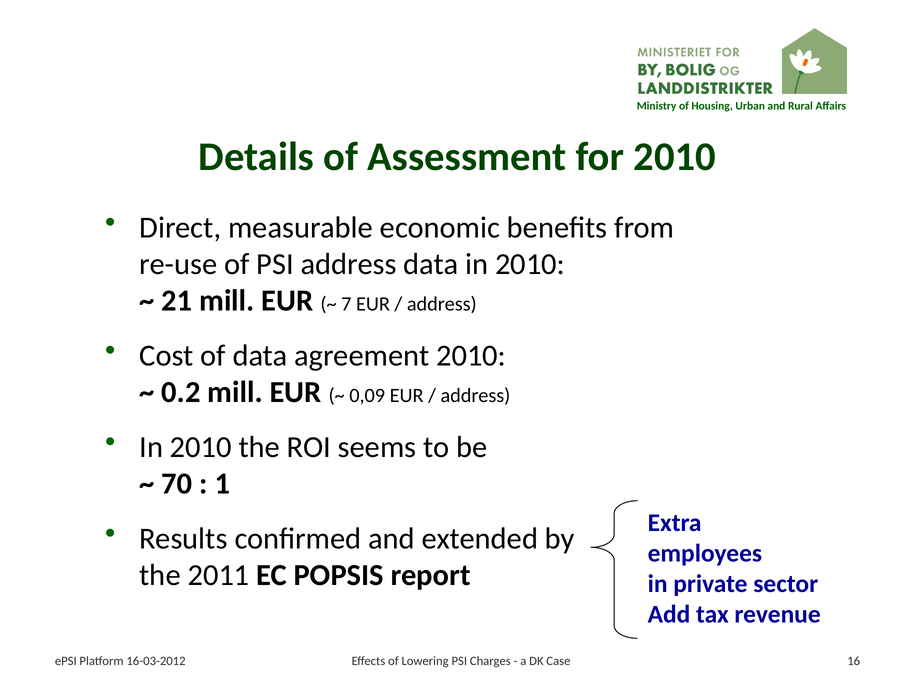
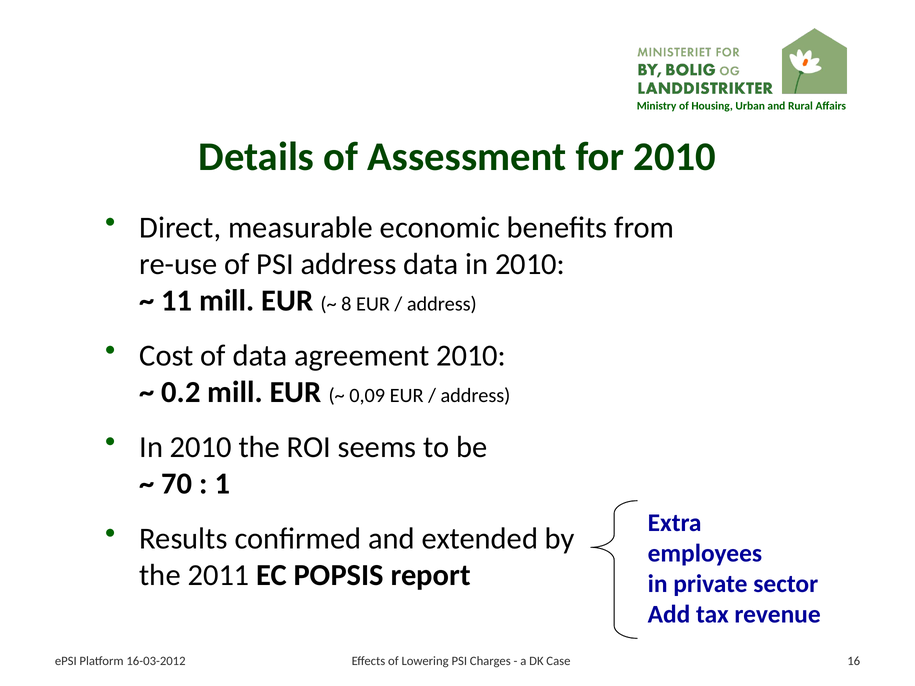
21: 21 -> 11
7: 7 -> 8
